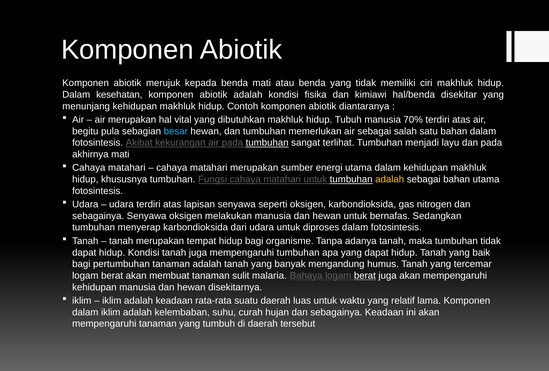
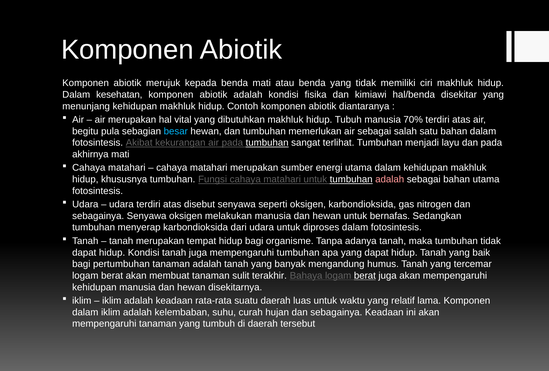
adalah at (390, 179) colour: yellow -> pink
lapisan: lapisan -> disebut
malaria: malaria -> terakhir
